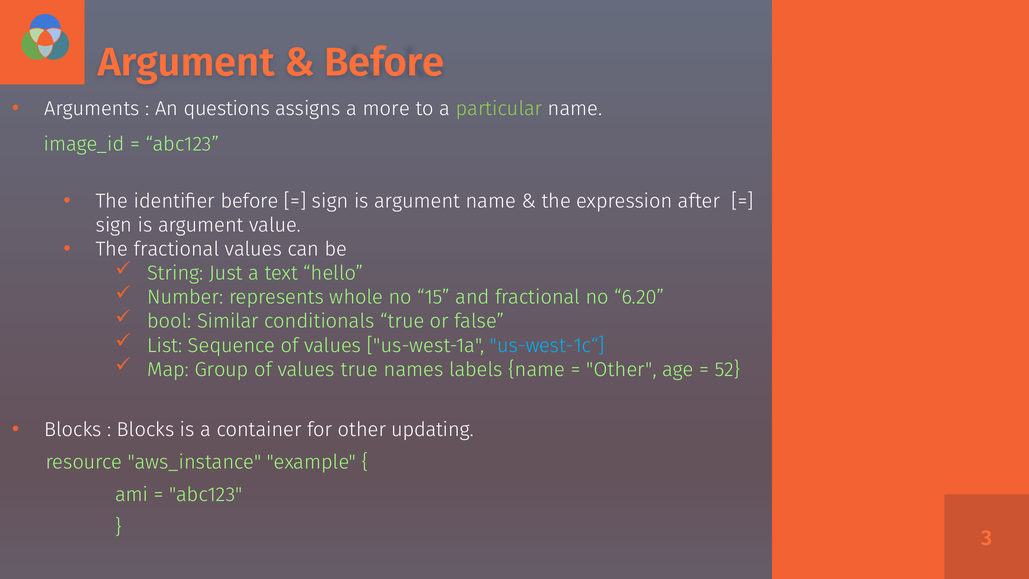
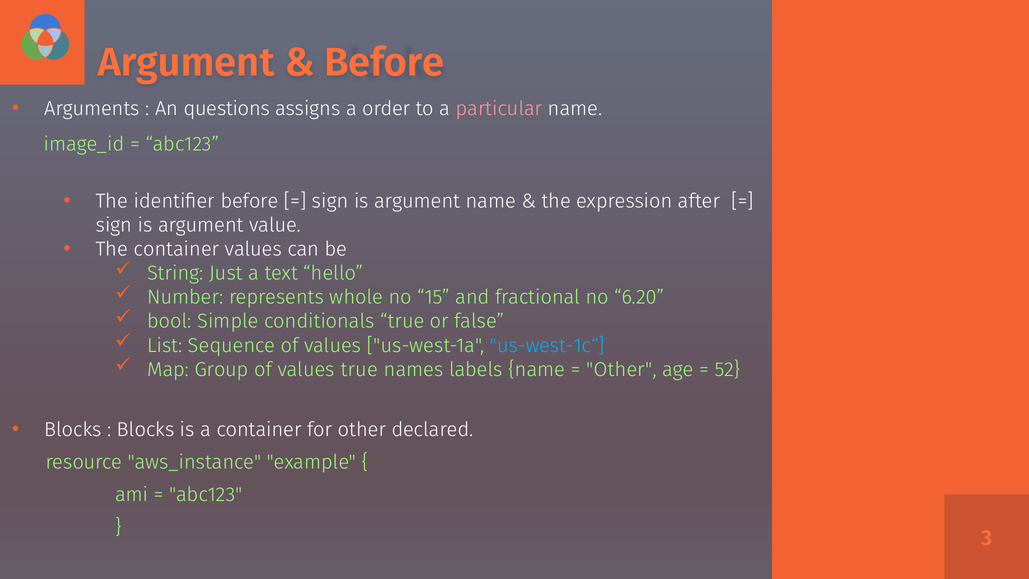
more: more -> order
particular colour: light green -> pink
The fractional: fractional -> container
Similar: Similar -> Simple
updating: updating -> declared
